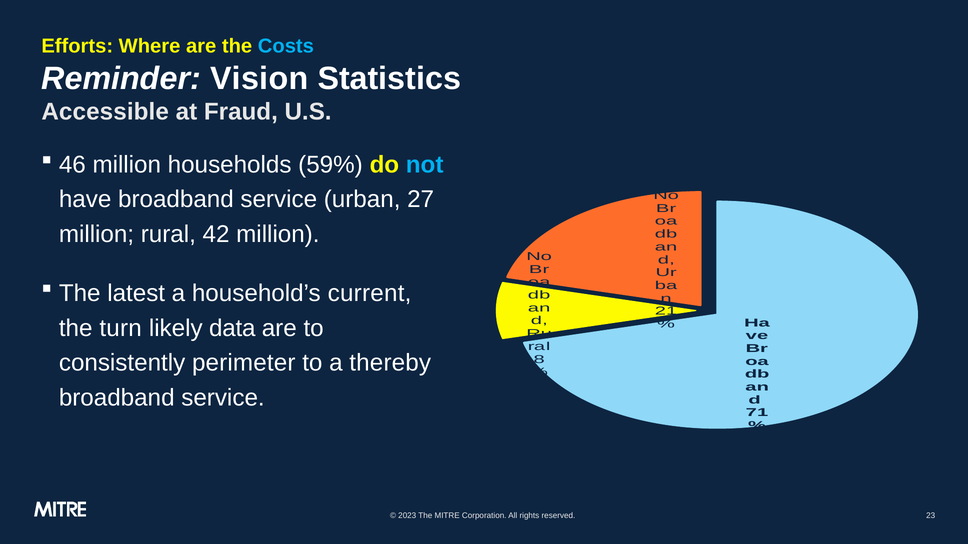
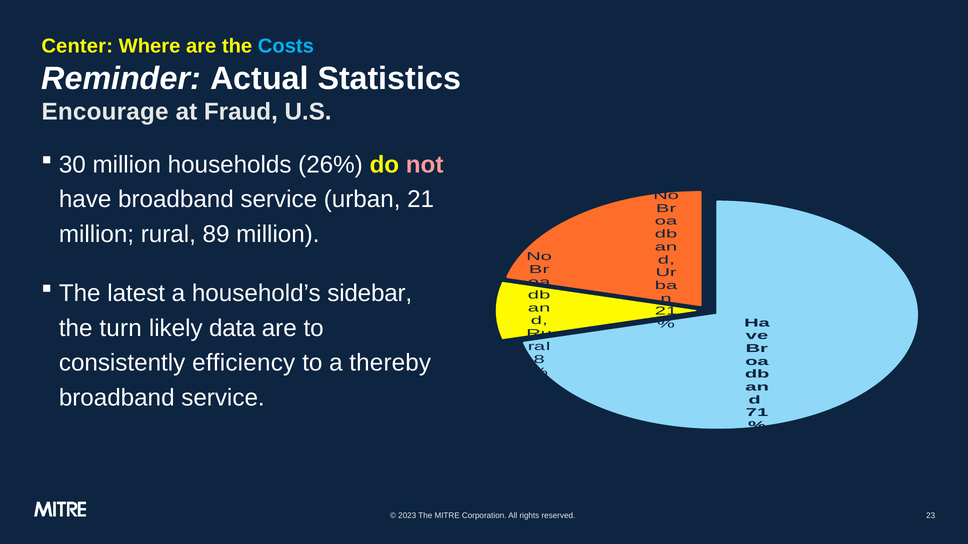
Efforts: Efforts -> Center
Vision: Vision -> Actual
Accessible: Accessible -> Encourage
46: 46 -> 30
59%: 59% -> 26%
not colour: light blue -> pink
urban 27: 27 -> 21
42: 42 -> 89
current: current -> sidebar
perimeter: perimeter -> efficiency
